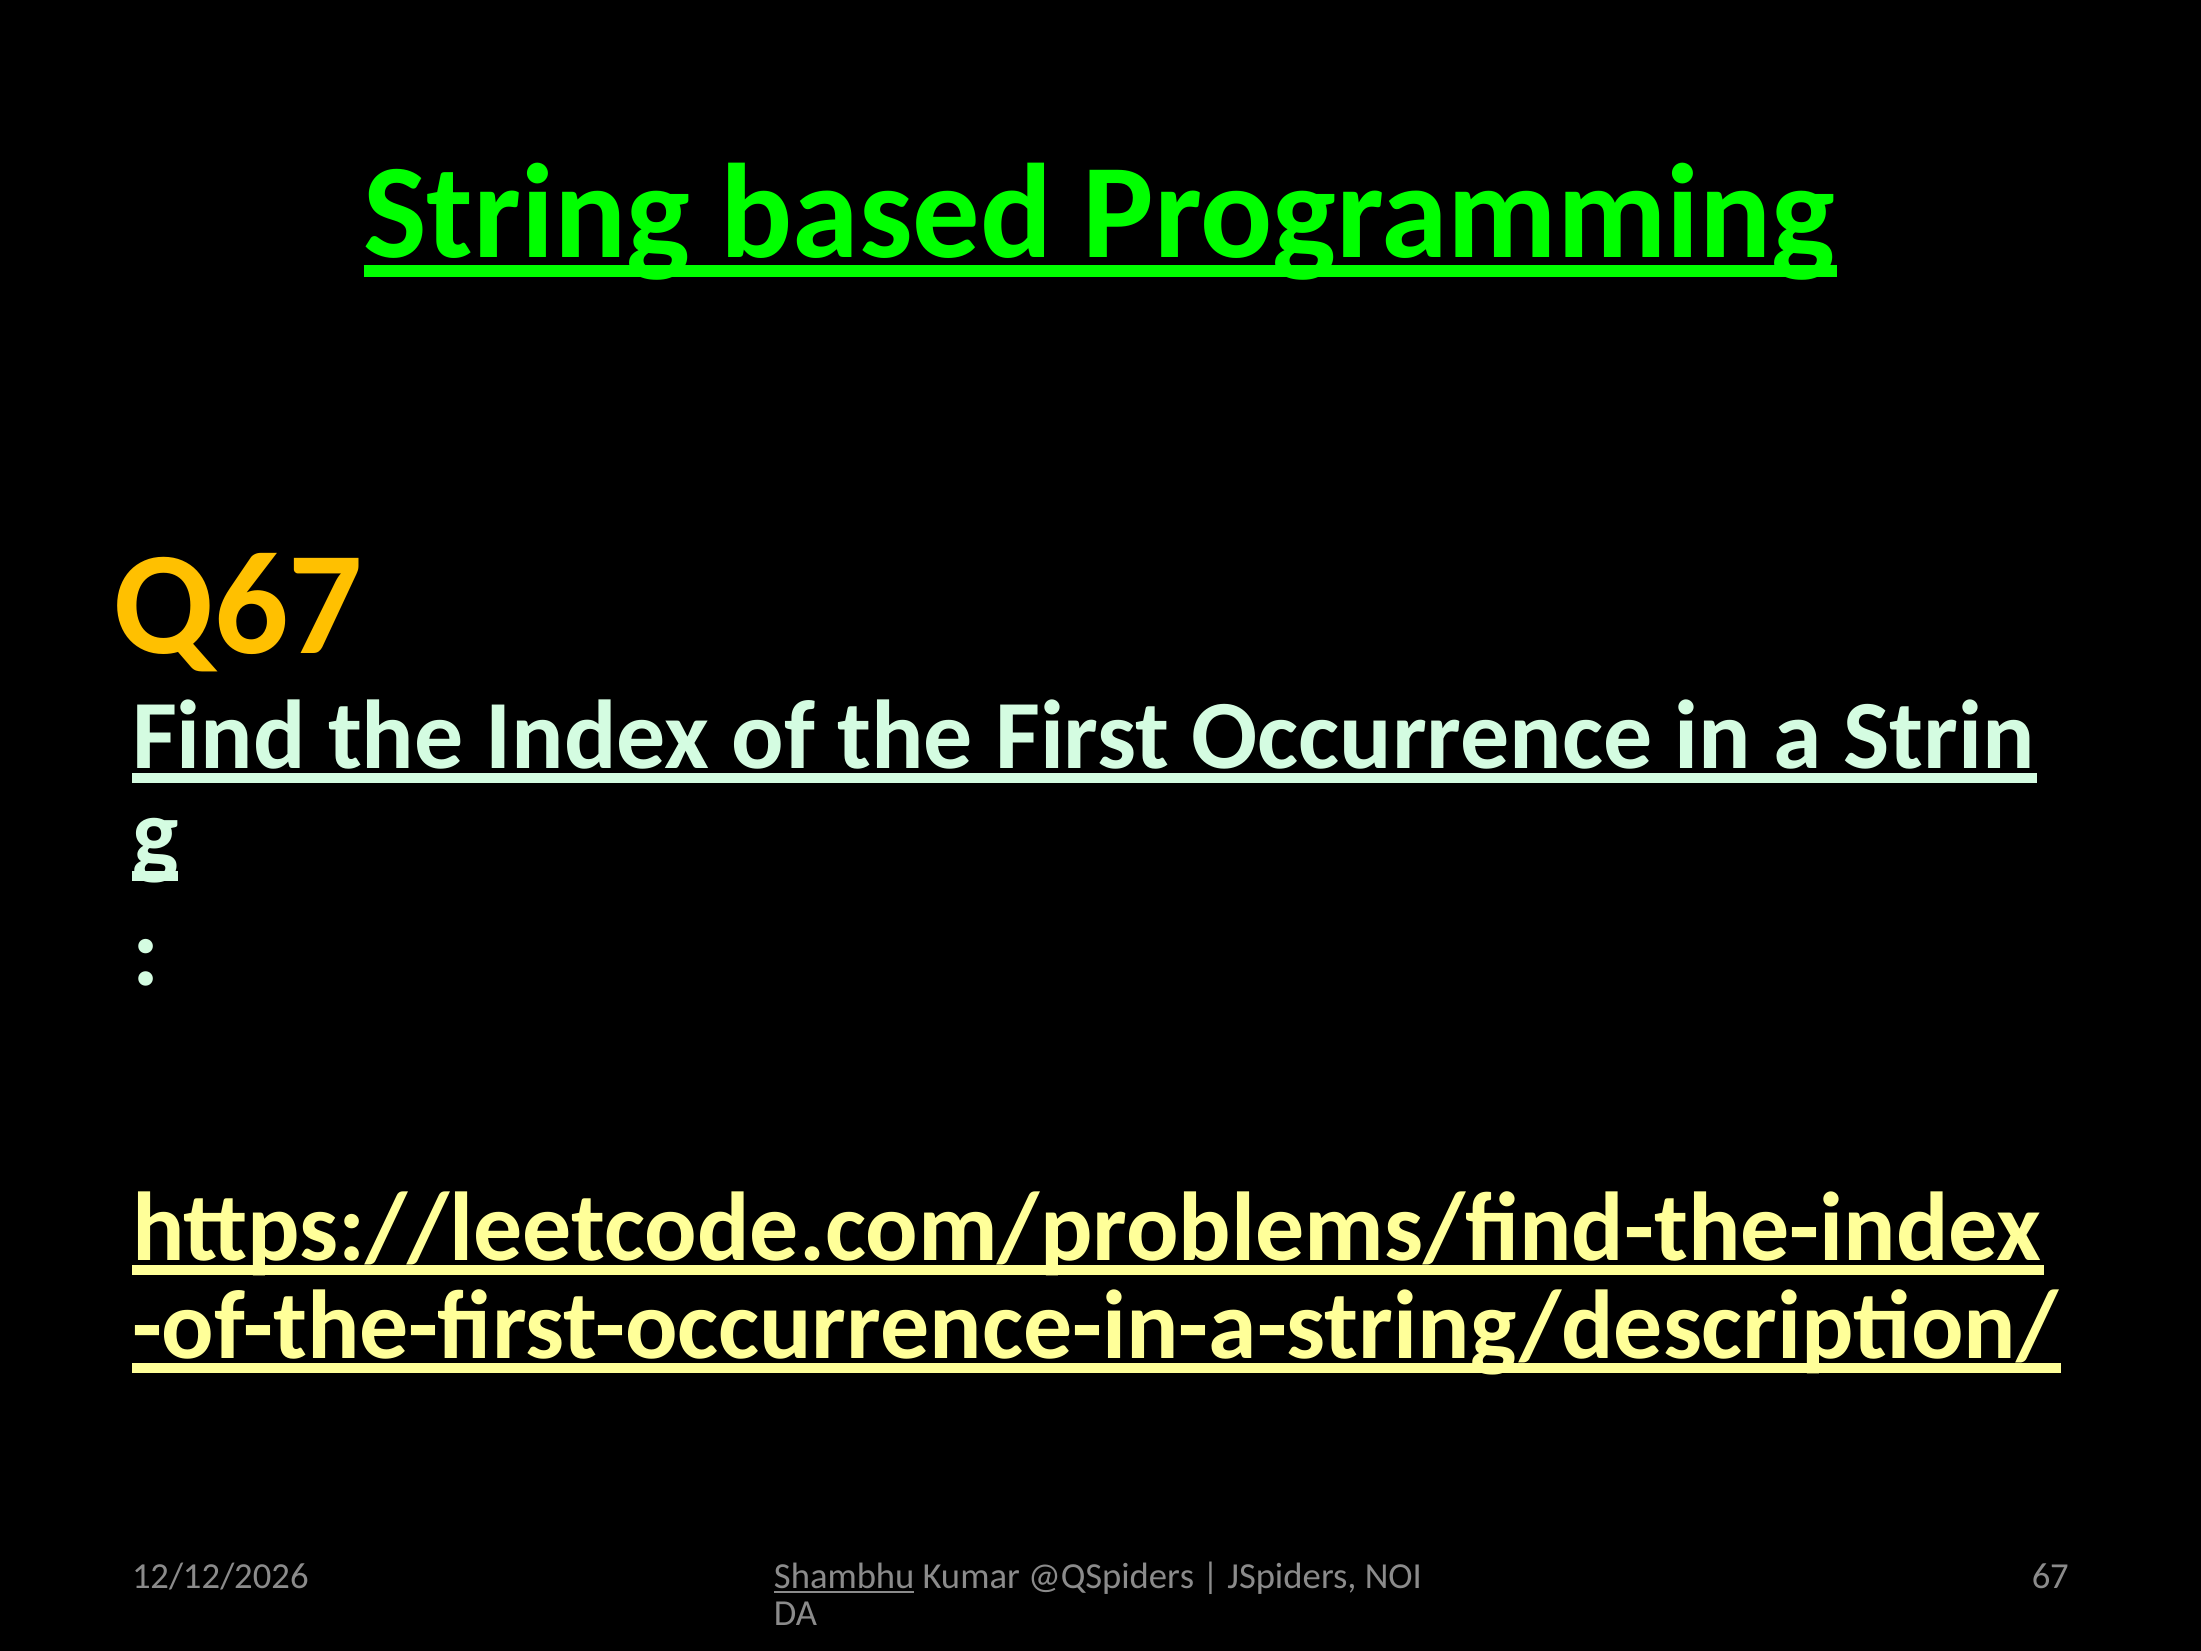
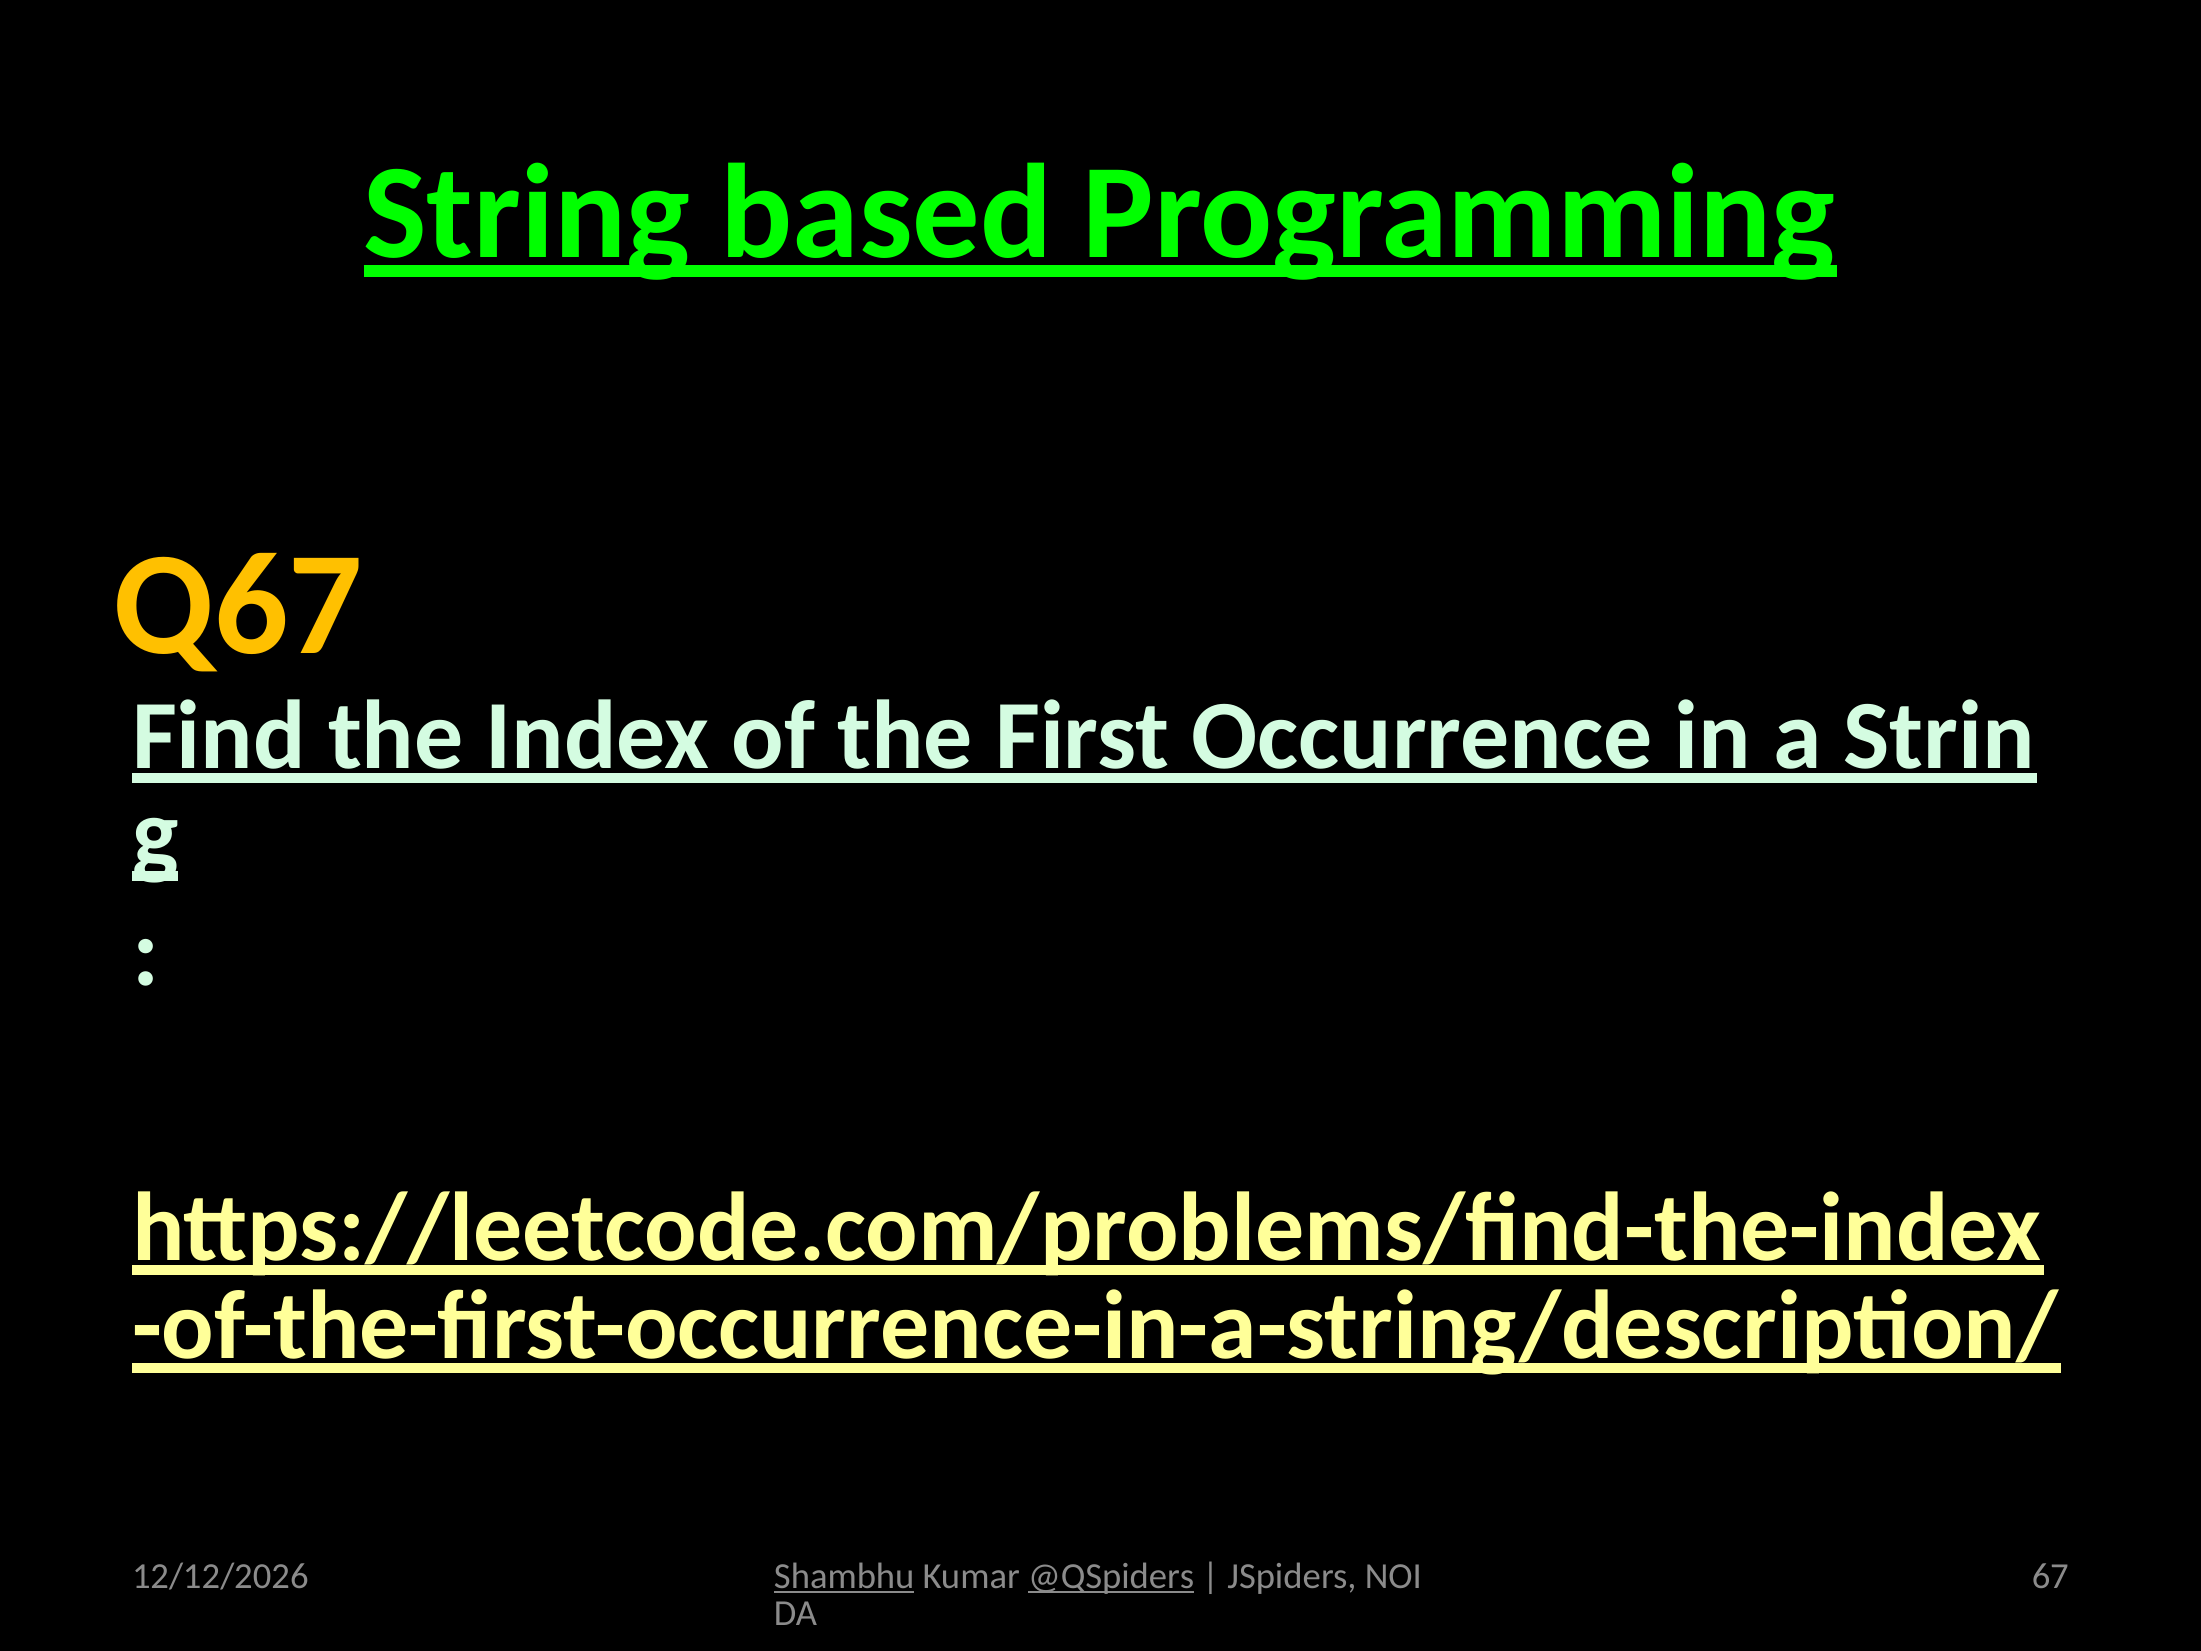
@QSpiders underline: none -> present
